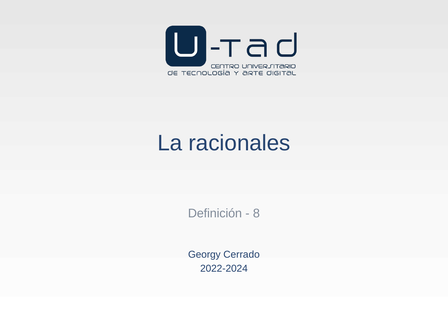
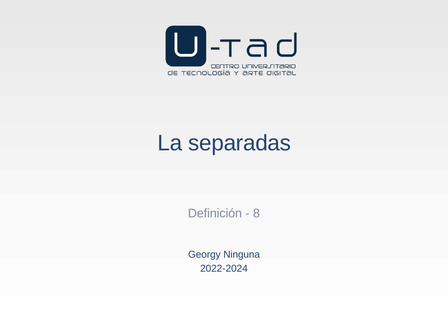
racionales: racionales -> separadas
Cerrado: Cerrado -> Ninguna
